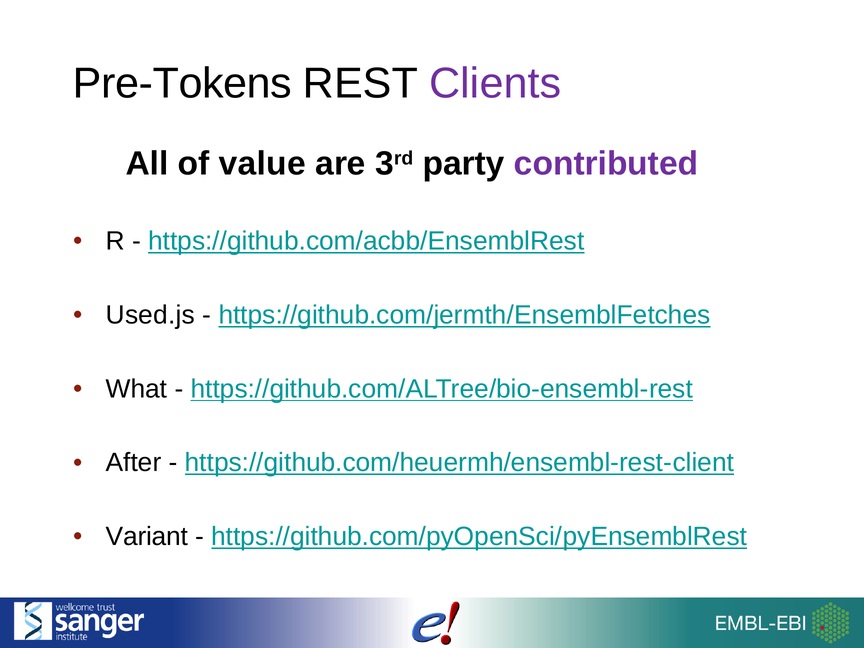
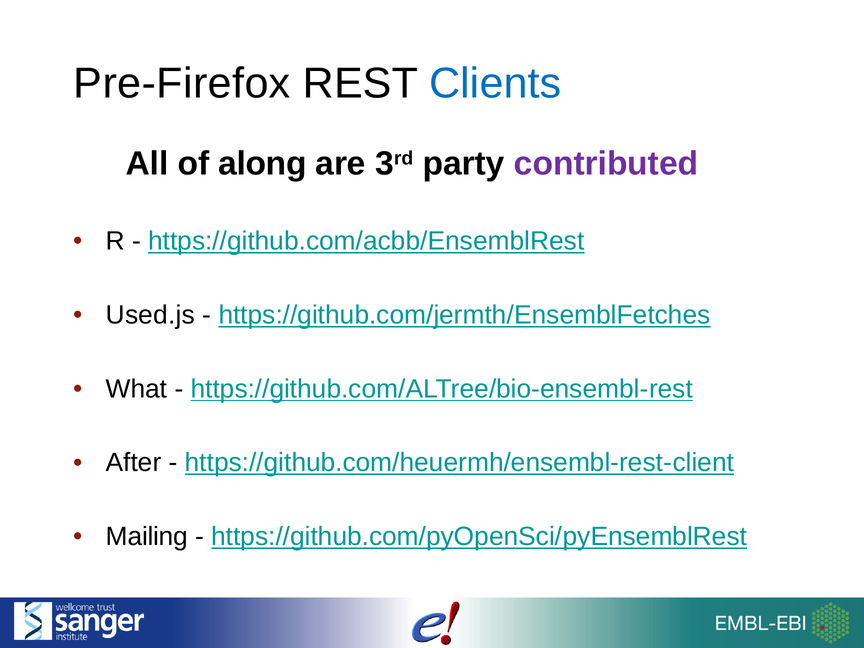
Pre-Tokens: Pre-Tokens -> Pre-Firefox
Clients colour: purple -> blue
value: value -> along
Variant: Variant -> Mailing
